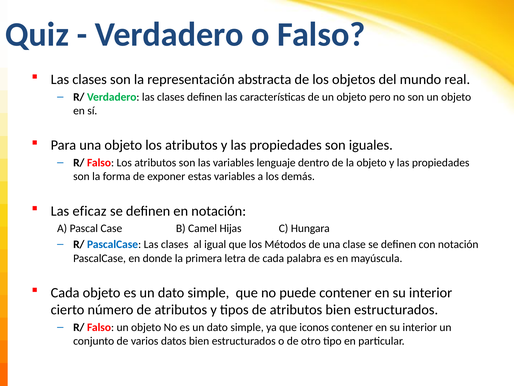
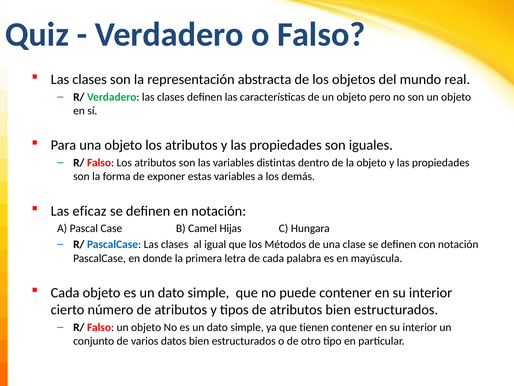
lenguaje: lenguaje -> distintas
iconos: iconos -> tienen
